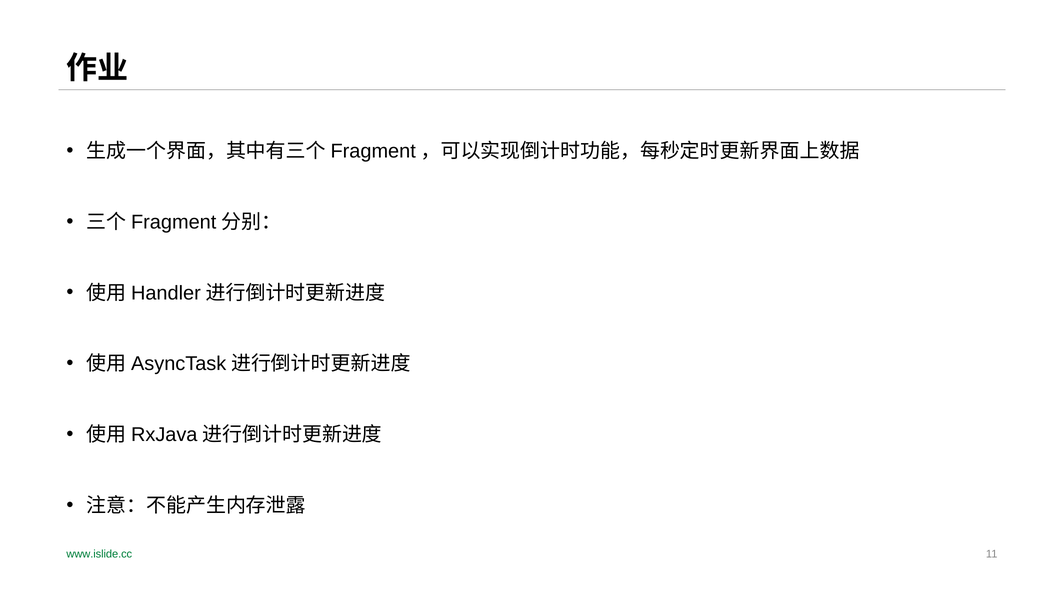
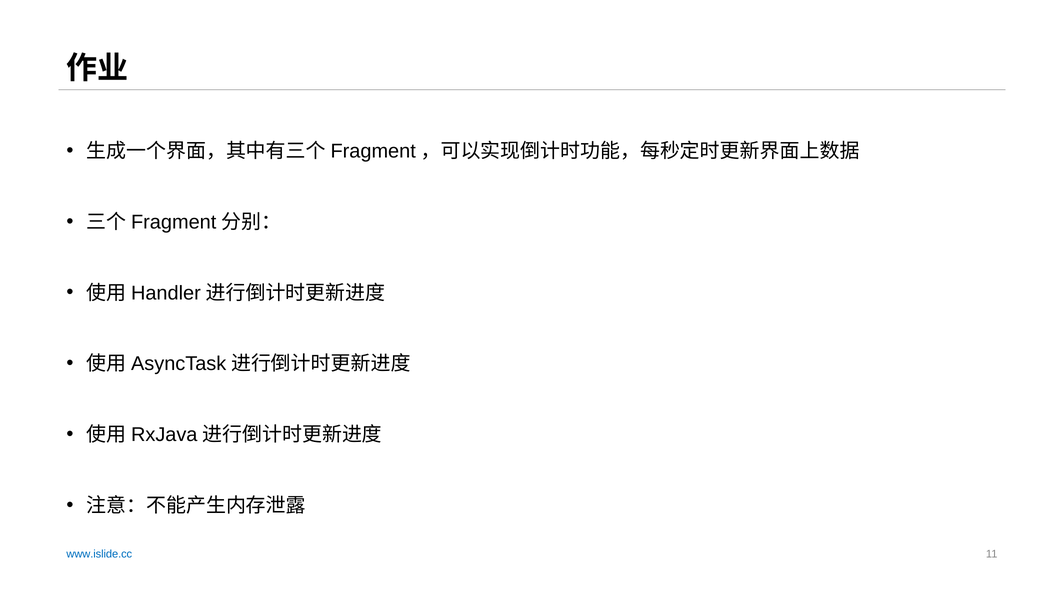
www.islide.cc colour: green -> blue
